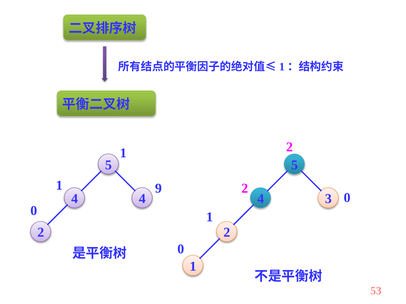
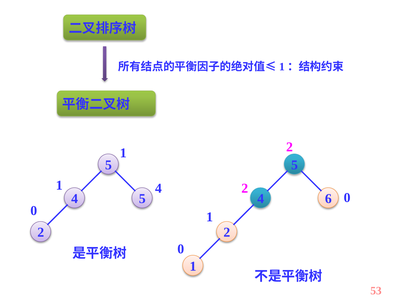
1 9: 9 -> 4
4 4: 4 -> 5
3: 3 -> 6
